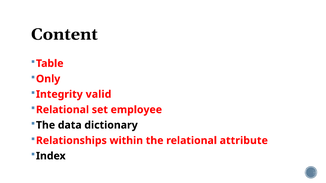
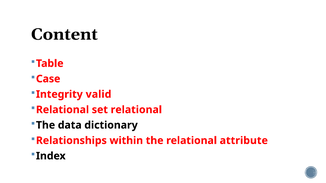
Only: Only -> Case
set employee: employee -> relational
